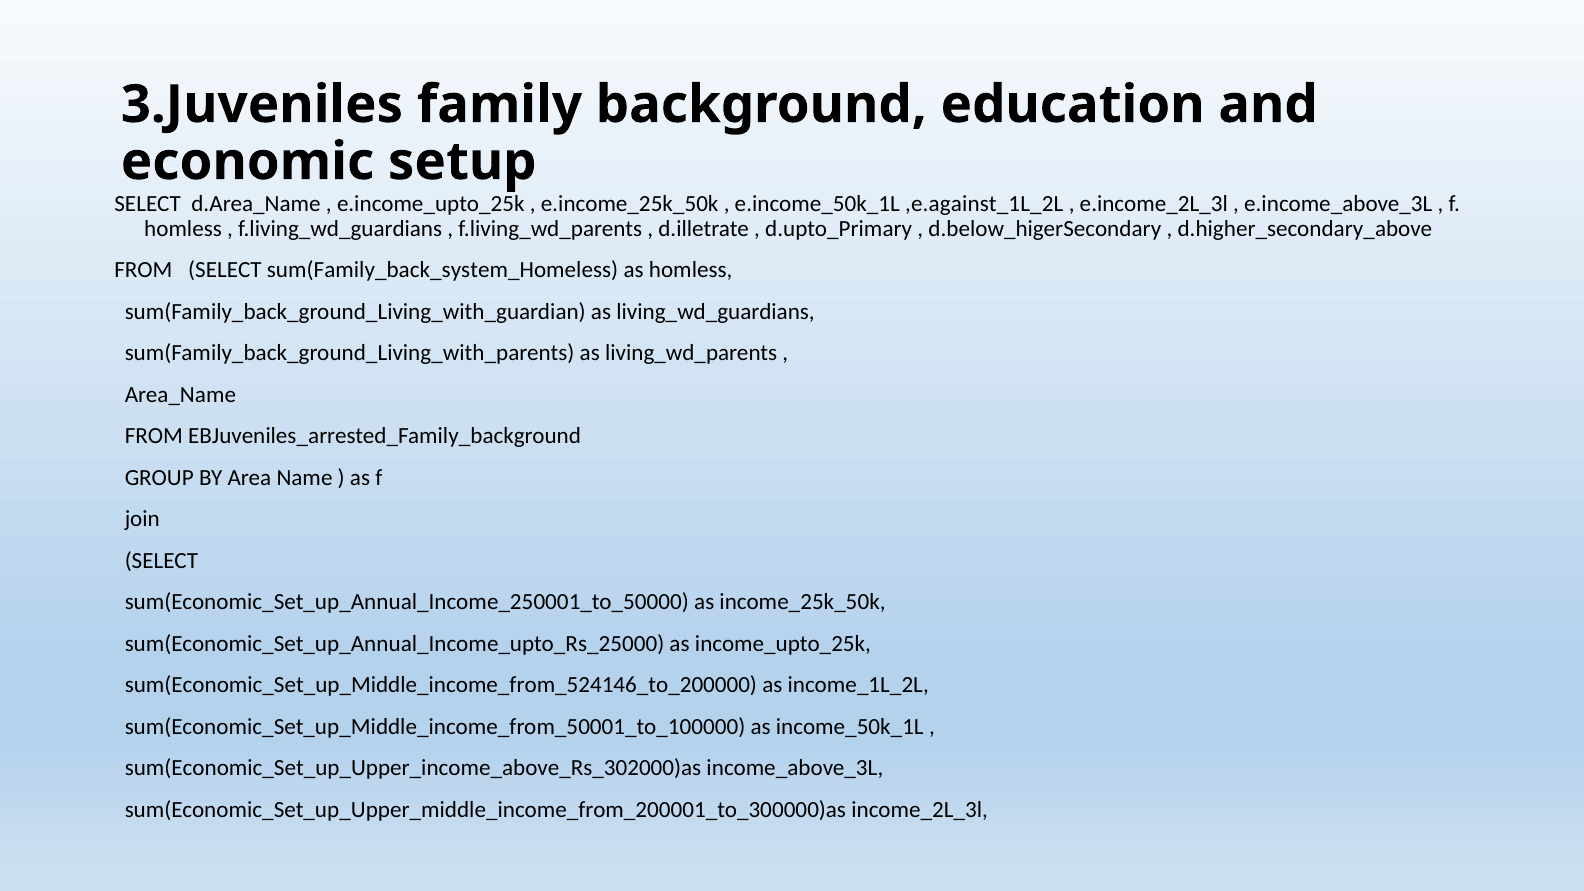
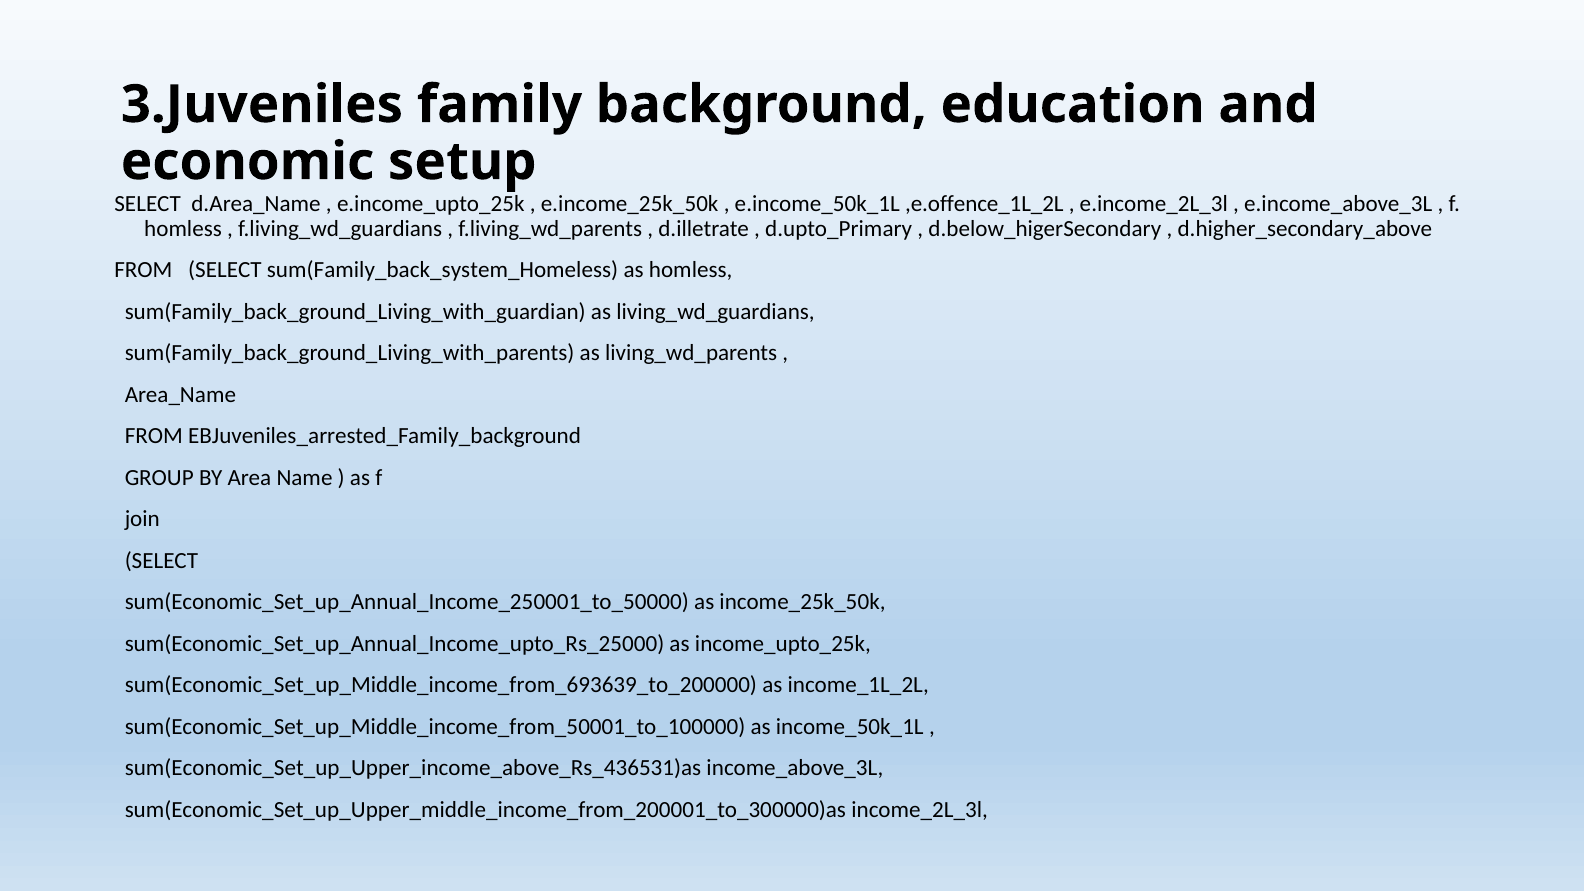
,e.against_1L_2L: ,e.against_1L_2L -> ,e.offence_1L_2L
sum(Economic_Set_up_Middle_income_from_524146_to_200000: sum(Economic_Set_up_Middle_income_from_524146_to_200000 -> sum(Economic_Set_up_Middle_income_from_693639_to_200000
sum(Economic_Set_up_Upper_income_above_Rs_302000)as: sum(Economic_Set_up_Upper_income_above_Rs_302000)as -> sum(Economic_Set_up_Upper_income_above_Rs_436531)as
